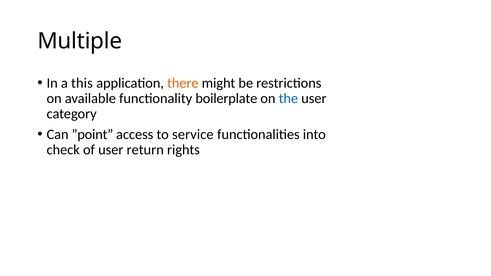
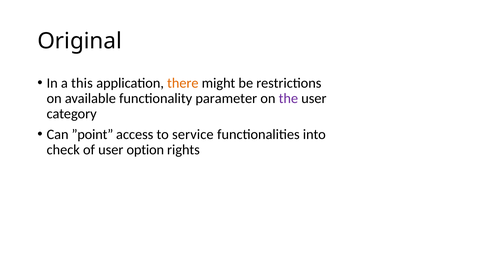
Multiple: Multiple -> Original
boilerplate: boilerplate -> parameter
the colour: blue -> purple
return: return -> option
